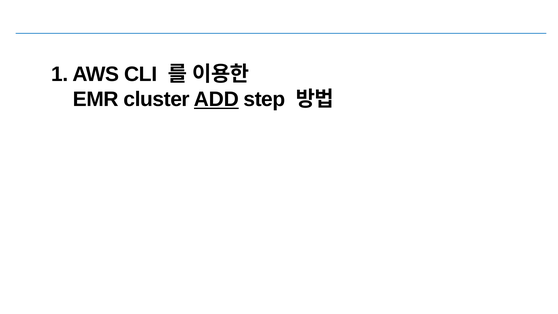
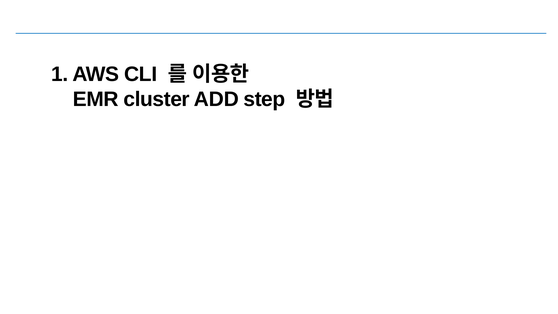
ADD underline: present -> none
